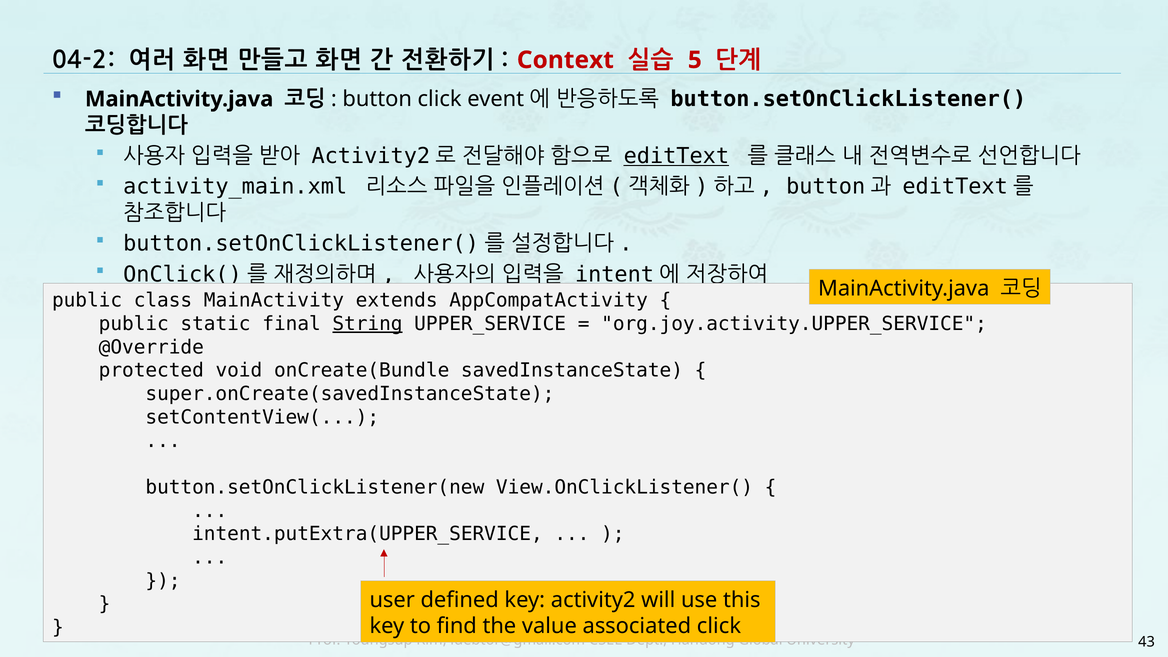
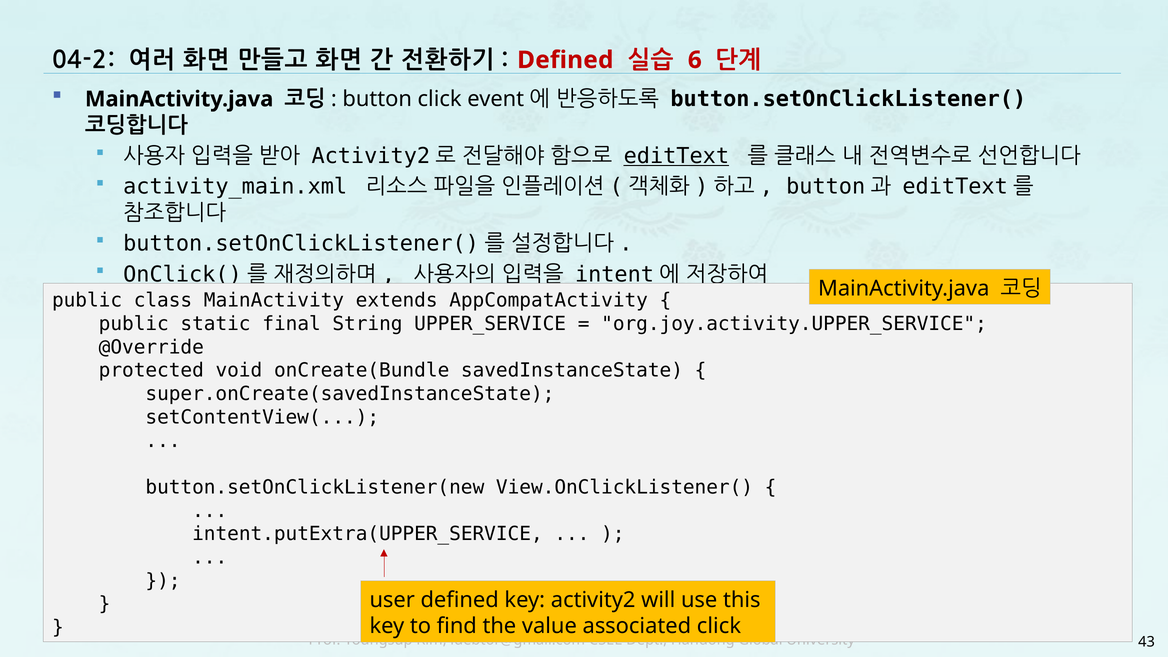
Context at (565, 60): Context -> Defined
5: 5 -> 6
String underline: present -> none
